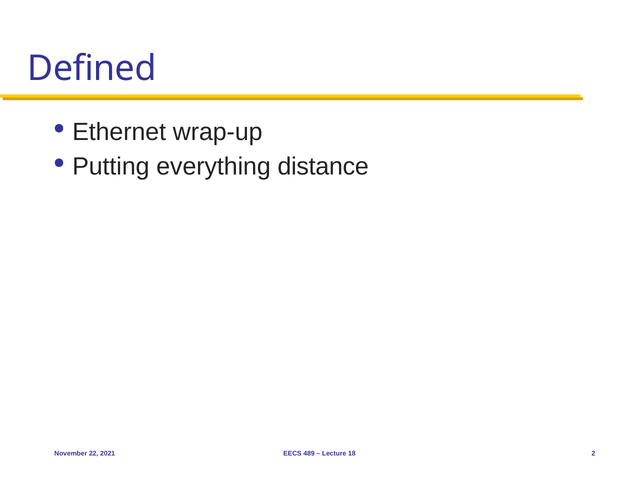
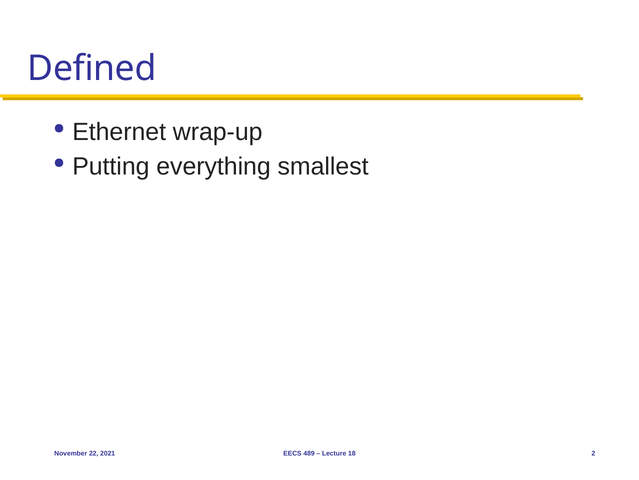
distance: distance -> smallest
